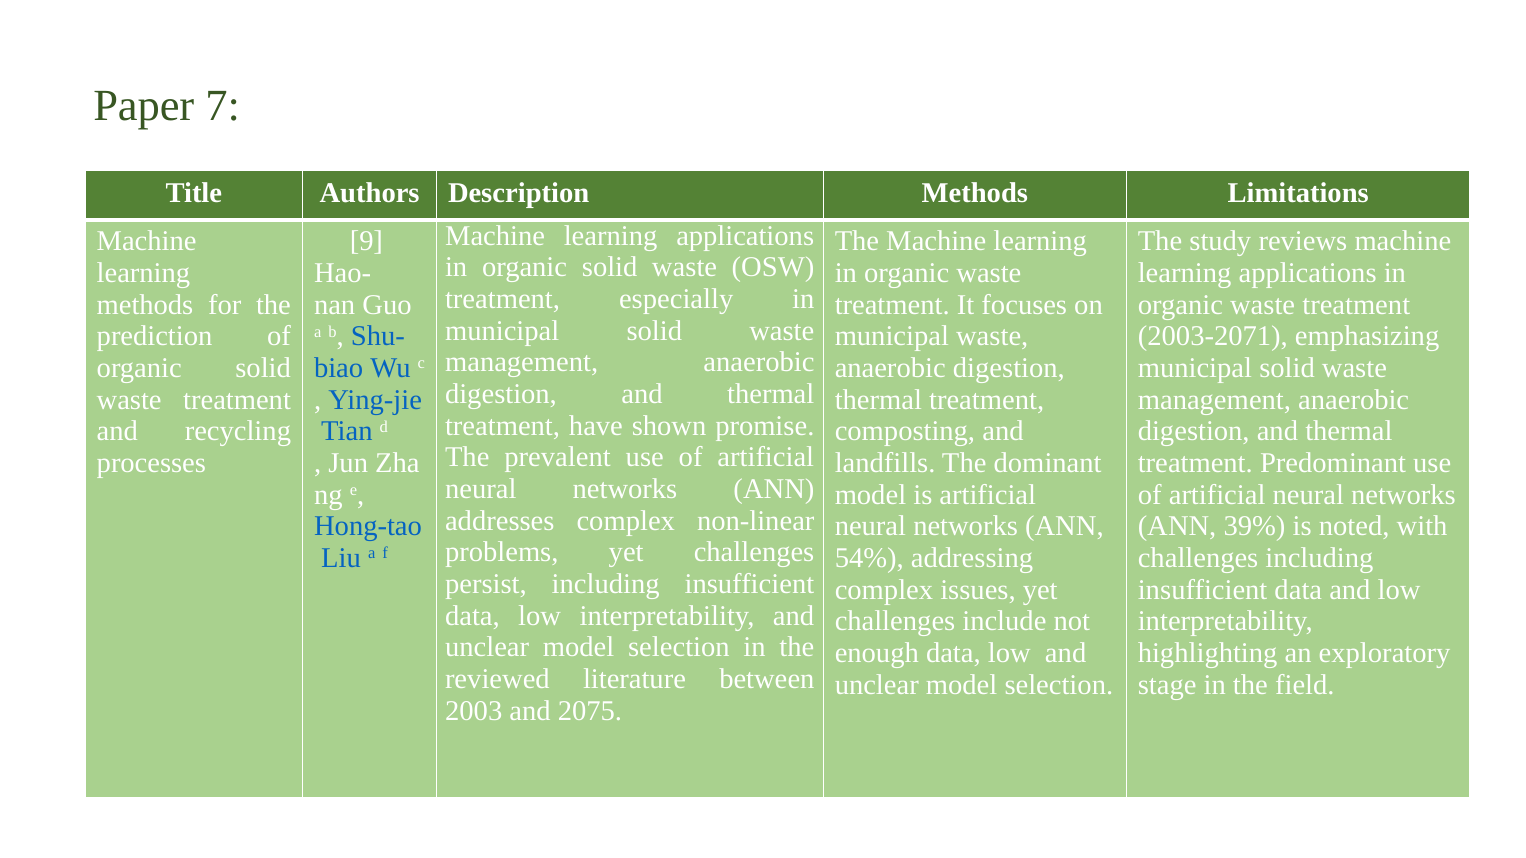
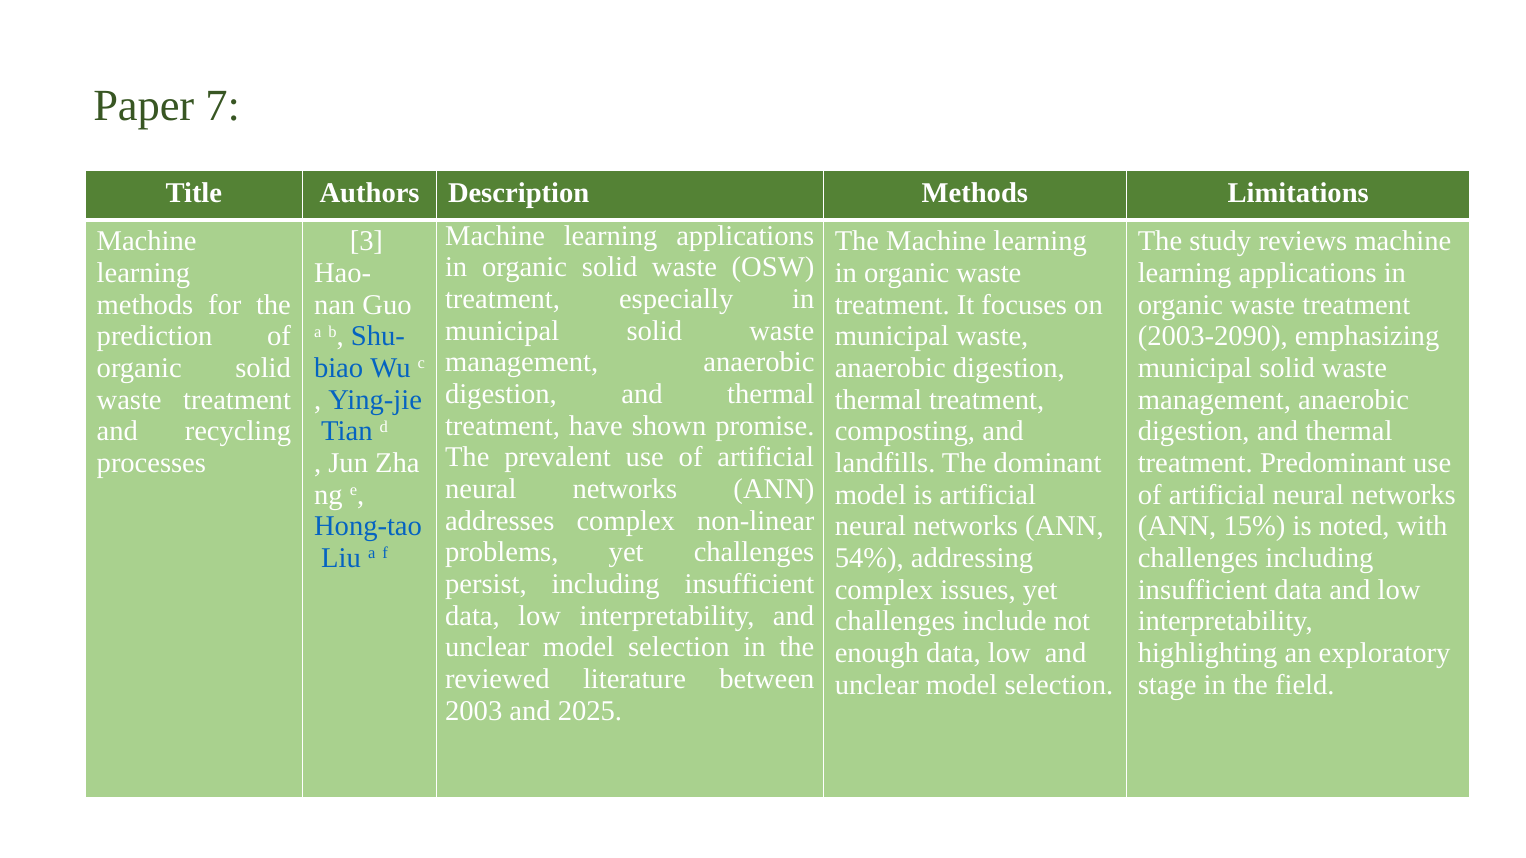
9: 9 -> 3
2003-2071: 2003-2071 -> 2003-2090
39%: 39% -> 15%
2075: 2075 -> 2025
